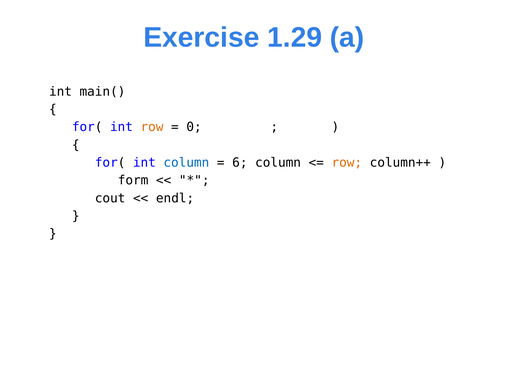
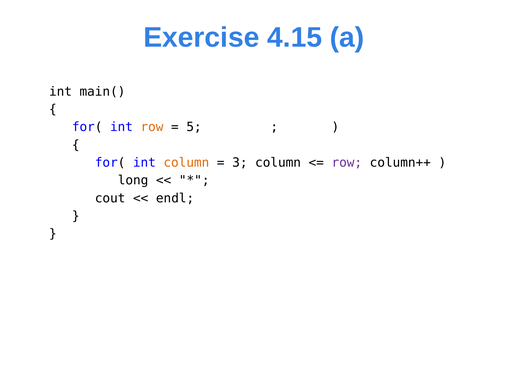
1.29: 1.29 -> 4.15
0: 0 -> 5
column at (186, 163) colour: blue -> orange
6: 6 -> 3
row at (347, 163) colour: orange -> purple
form: form -> long
